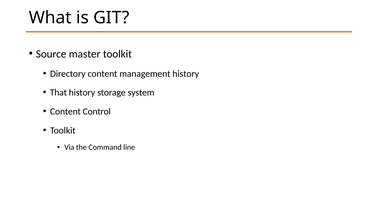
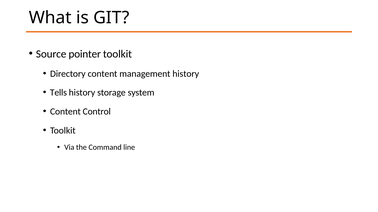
master: master -> pointer
That: That -> Tells
